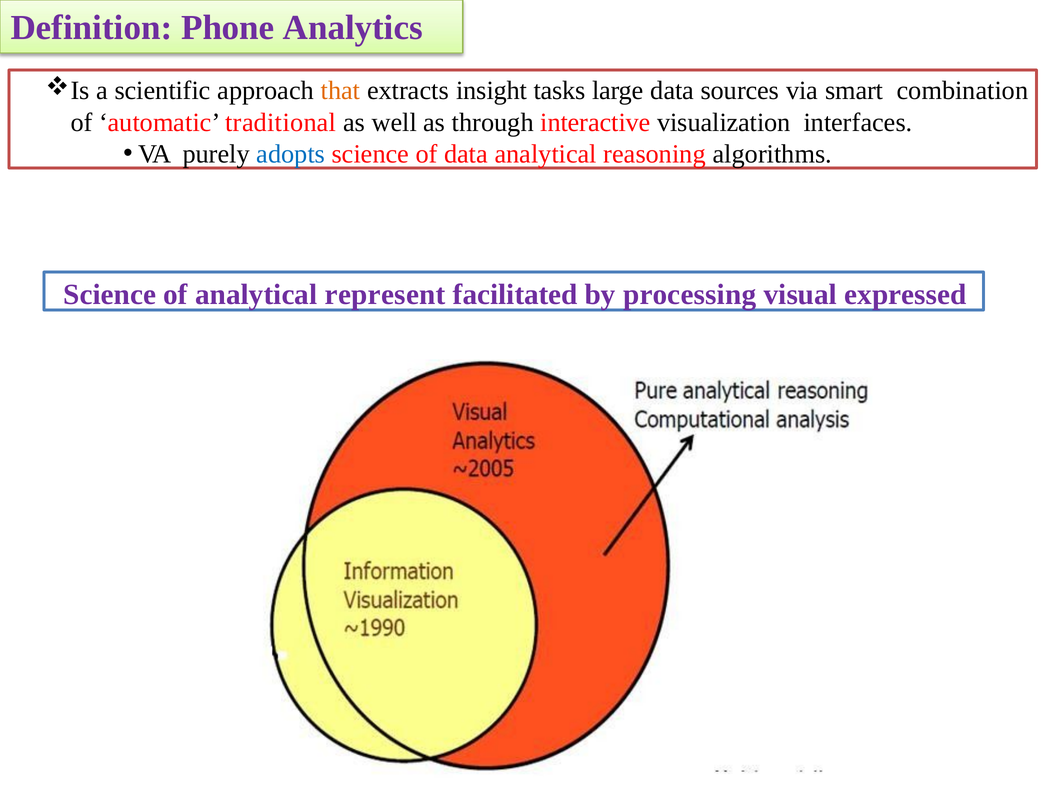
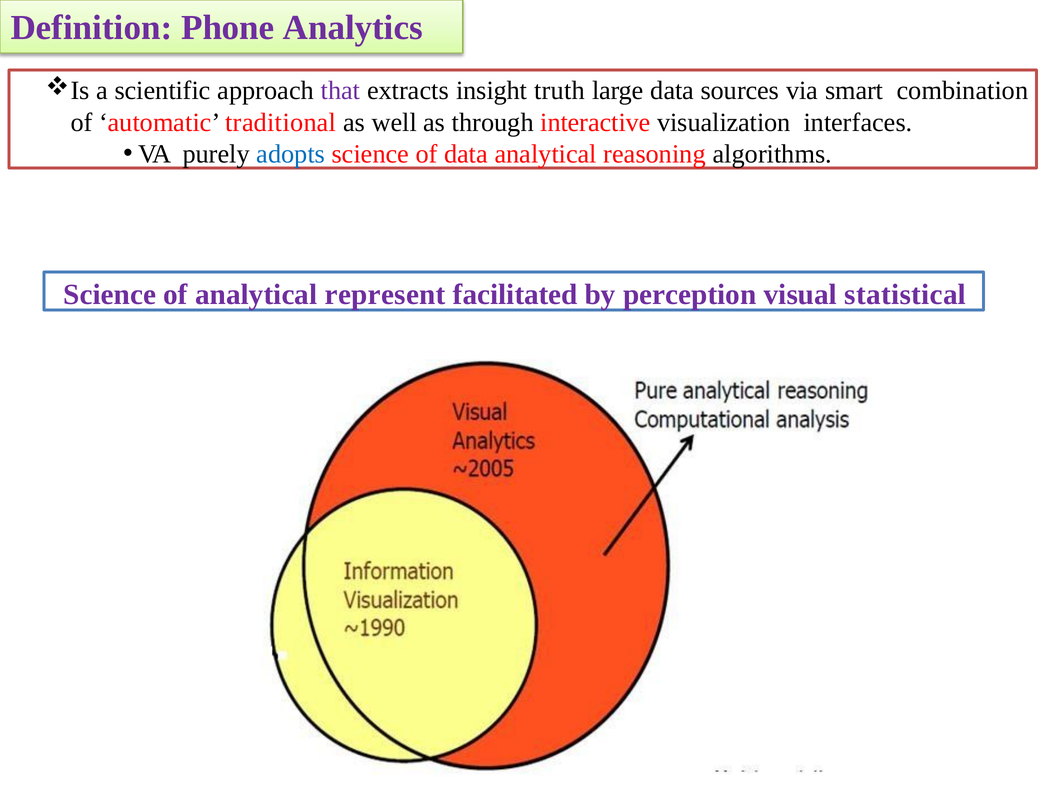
that colour: orange -> purple
tasks: tasks -> truth
processing: processing -> perception
expressed: expressed -> statistical
